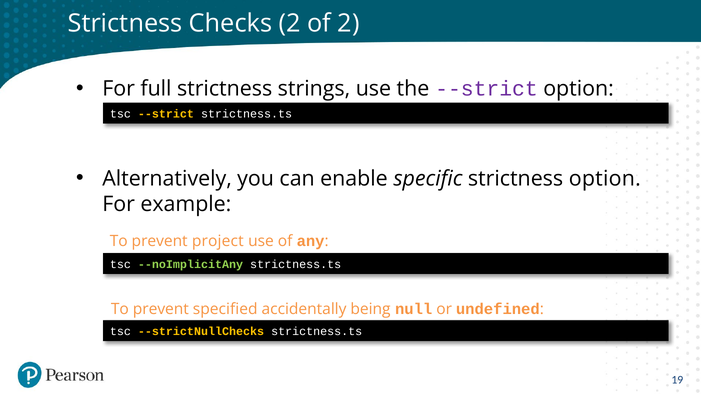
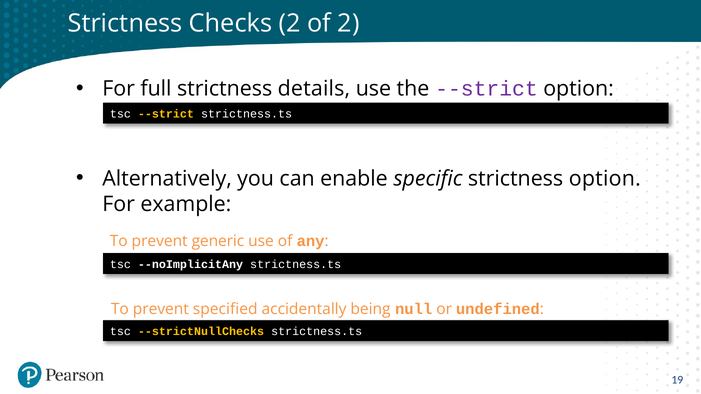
strings: strings -> details
project: project -> generic
--noImplicitAny colour: light green -> white
